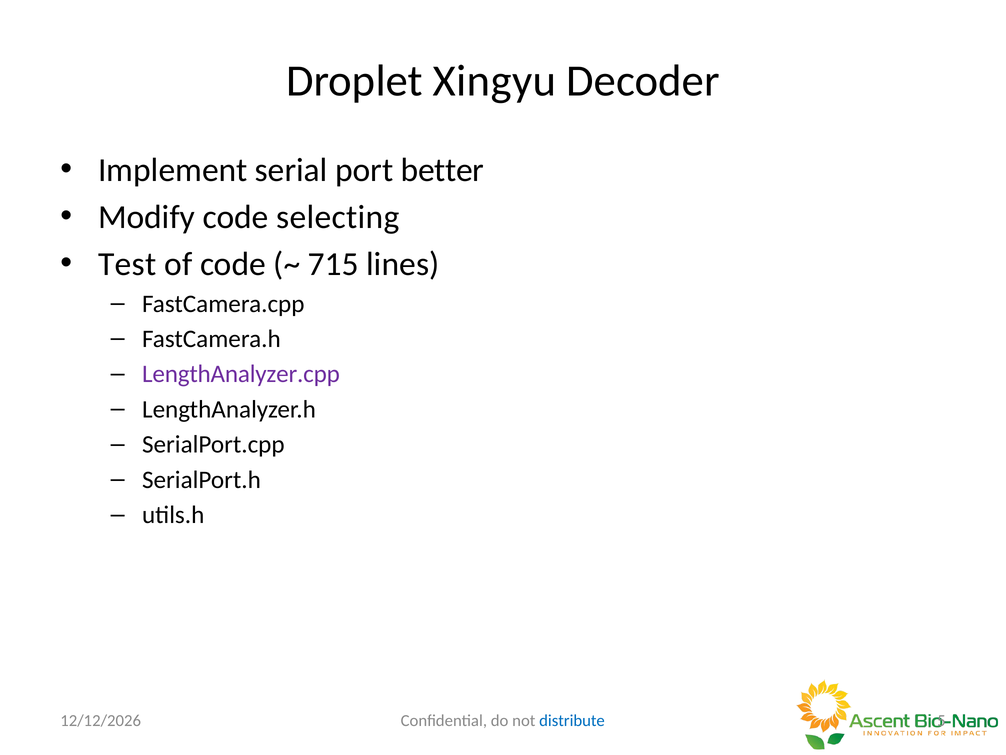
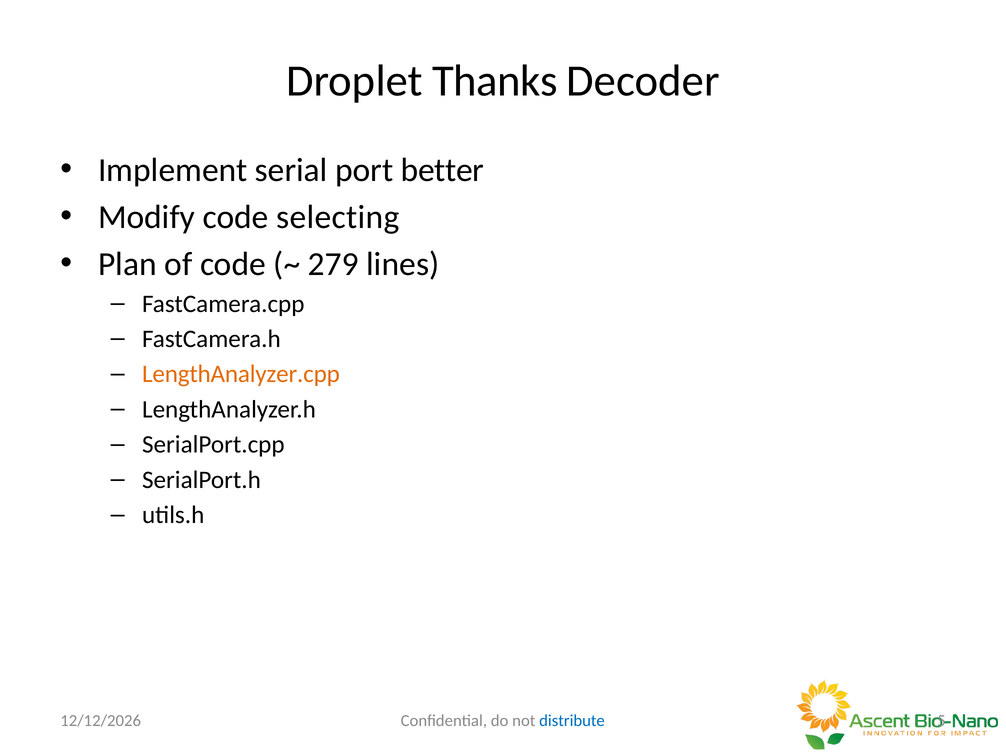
Xingyu: Xingyu -> Thanks
Test: Test -> Plan
715: 715 -> 279
LengthAnalyzer.cpp colour: purple -> orange
